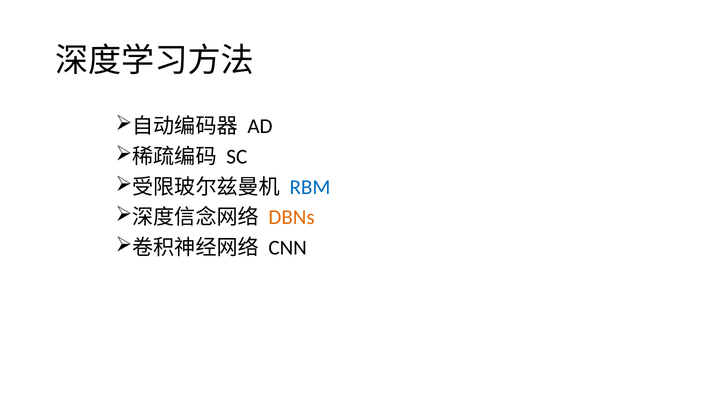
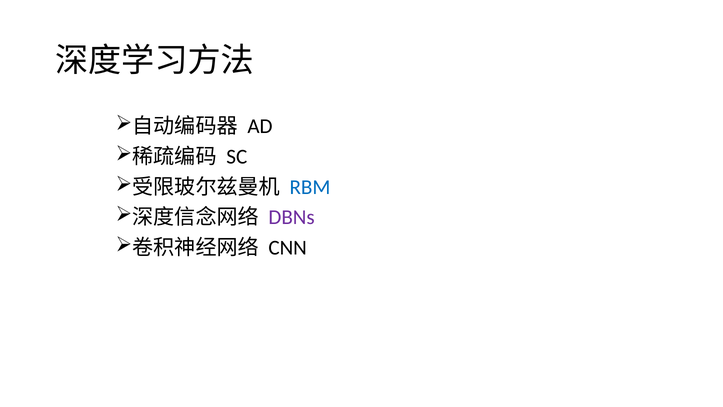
DBNs colour: orange -> purple
